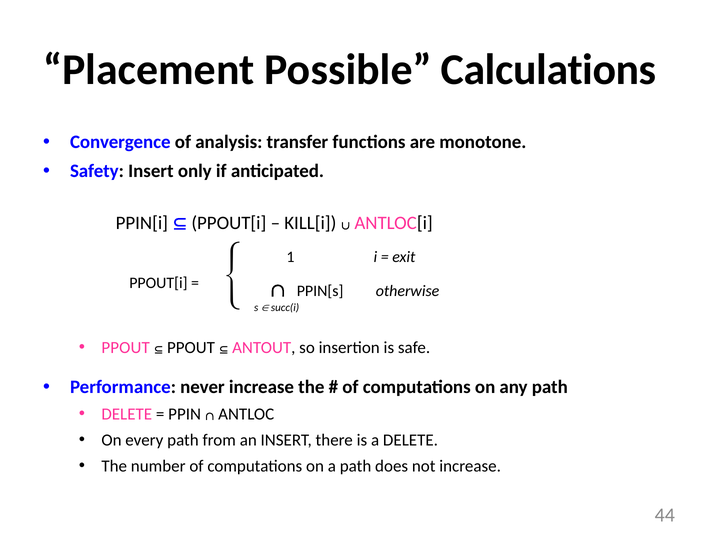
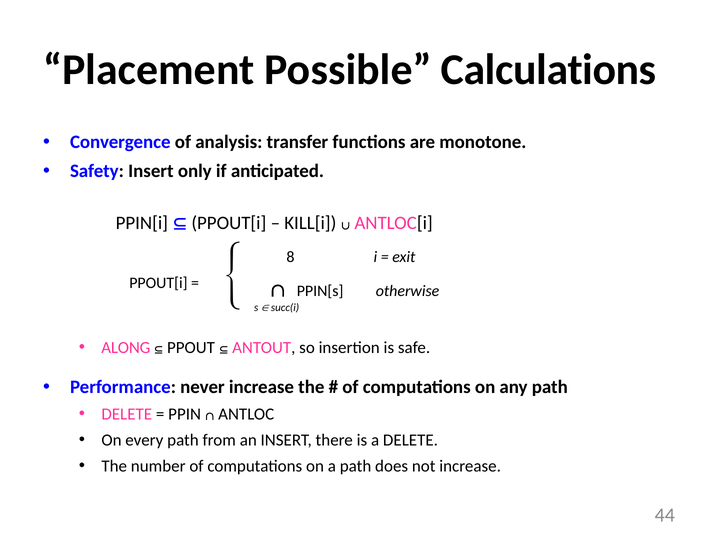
1: 1 -> 8
PPOUT at (126, 347): PPOUT -> ALONG
